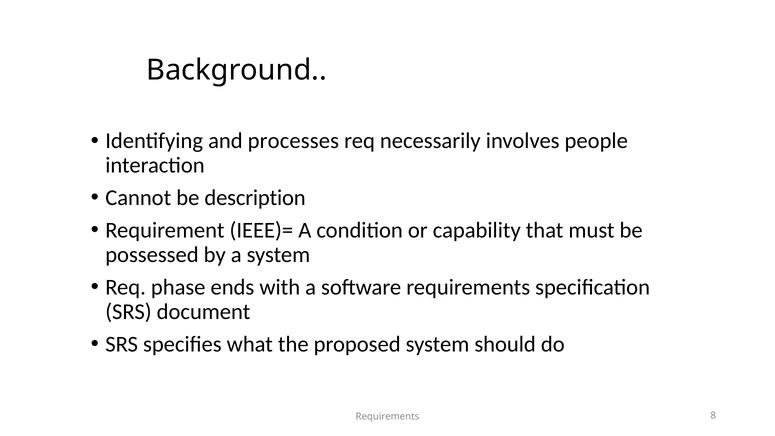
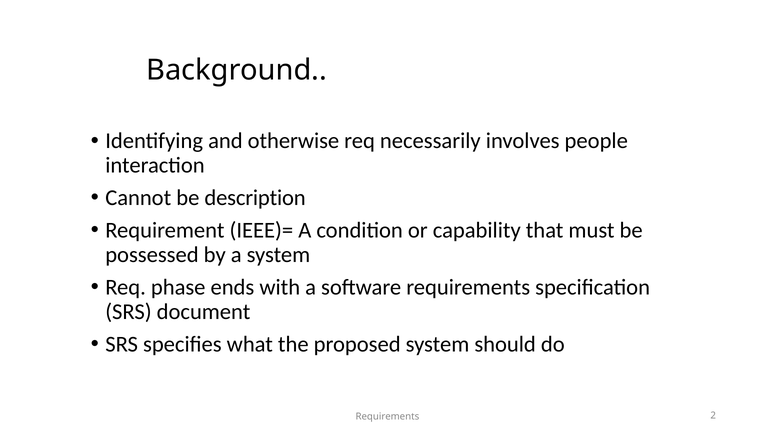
processes: processes -> otherwise
8: 8 -> 2
